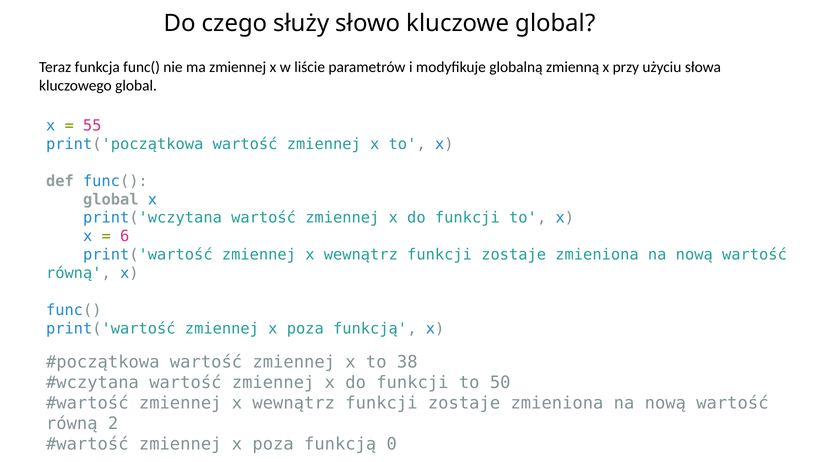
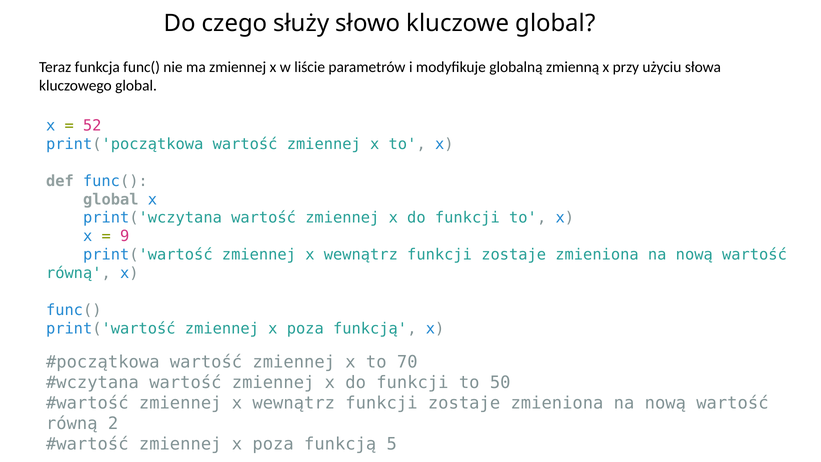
55: 55 -> 52
6: 6 -> 9
38: 38 -> 70
0: 0 -> 5
